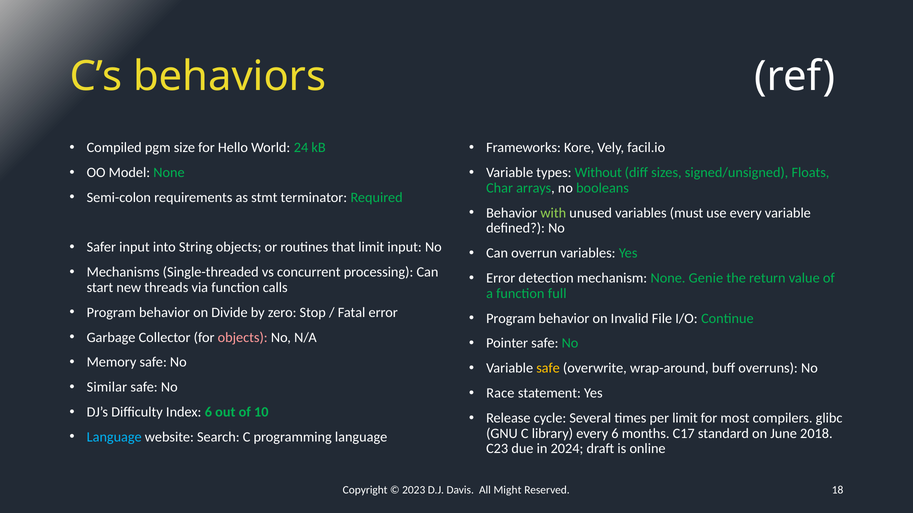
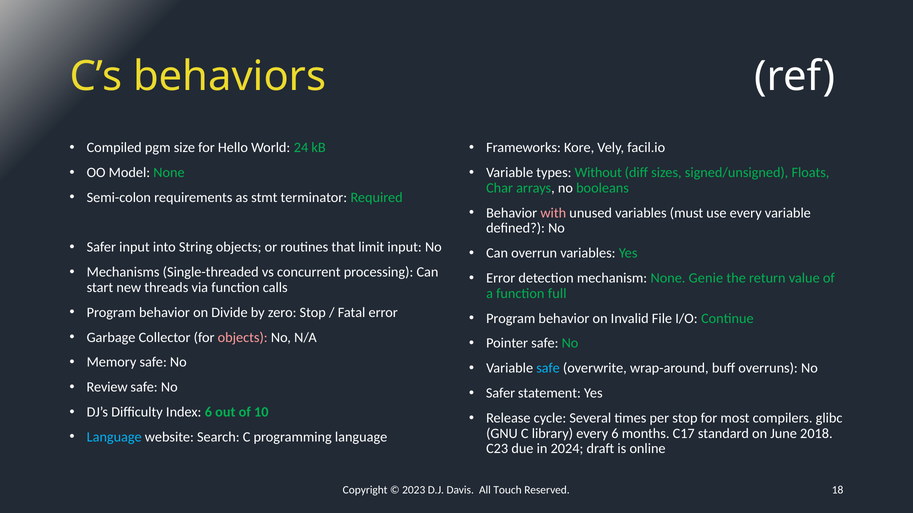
with colour: light green -> pink
safe at (548, 369) colour: yellow -> light blue
Similar: Similar -> Review
Race at (500, 393): Race -> Safer
per limit: limit -> stop
Might: Might -> Touch
